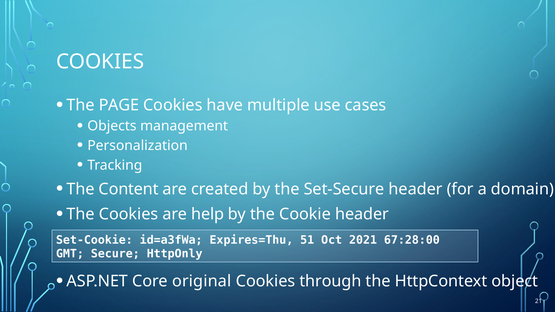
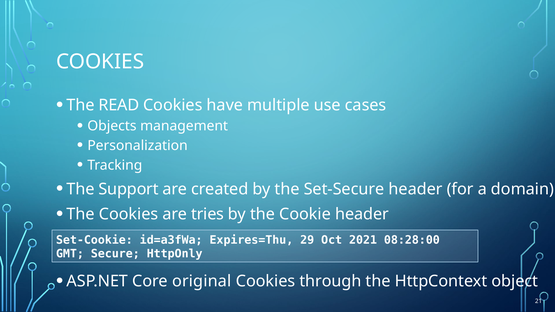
PAGE: PAGE -> READ
Content: Content -> Support
help: help -> tries
51: 51 -> 29
67:28:00: 67:28:00 -> 08:28:00
